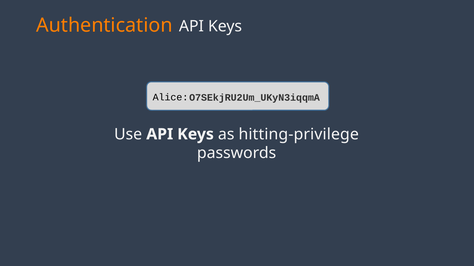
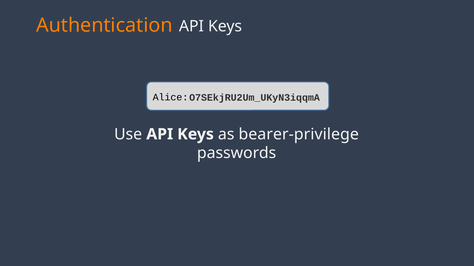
hitting-privilege: hitting-privilege -> bearer-privilege
